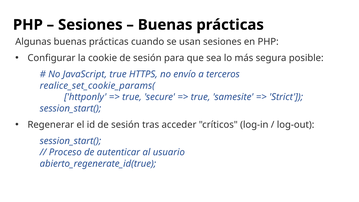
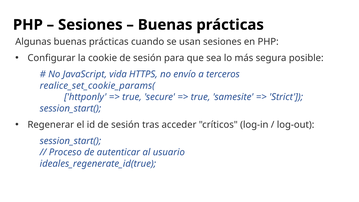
JavaScript true: true -> vida
abierto_regenerate_id(true: abierto_regenerate_id(true -> ideales_regenerate_id(true
